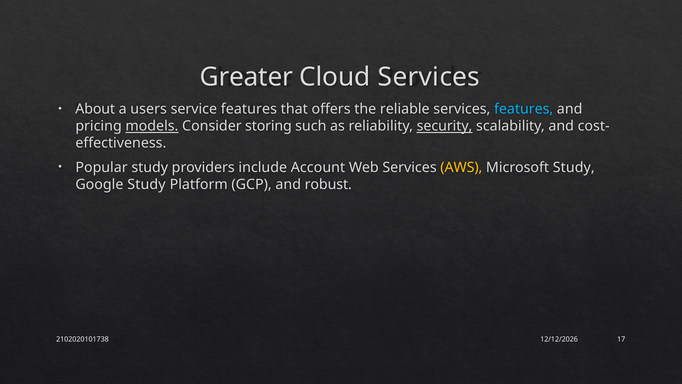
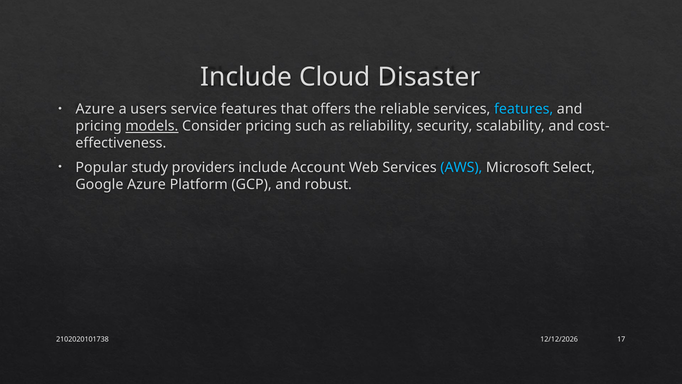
Greater at (246, 77): Greater -> Include
Cloud Services: Services -> Disaster
About at (95, 109): About -> Azure
Consider storing: storing -> pricing
security underline: present -> none
AWS colour: yellow -> light blue
Microsoft Study: Study -> Select
Google Study: Study -> Azure
